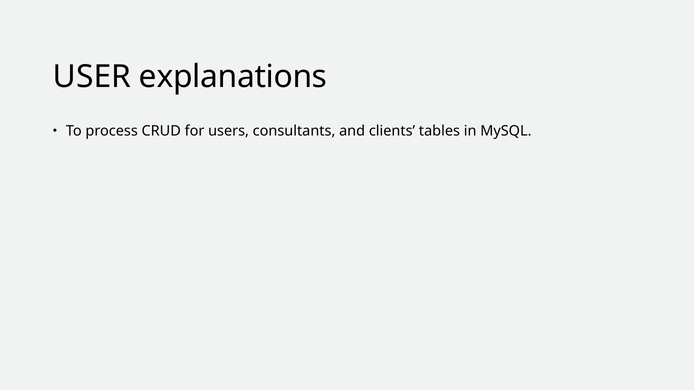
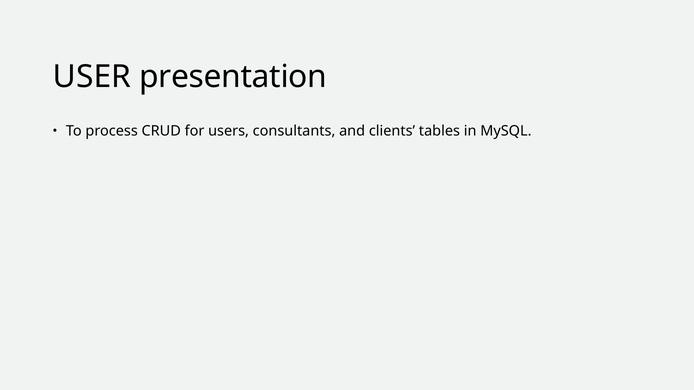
explanations: explanations -> presentation
